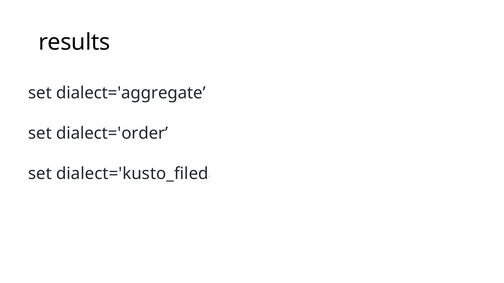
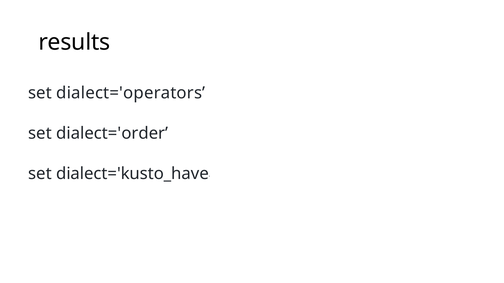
dialect='aggregate: dialect='aggregate -> dialect='operators
dialect='kusto_filed: dialect='kusto_filed -> dialect='kusto_have
